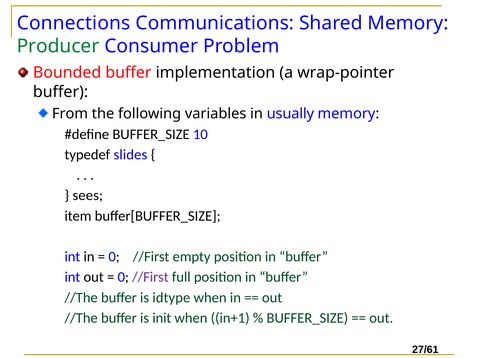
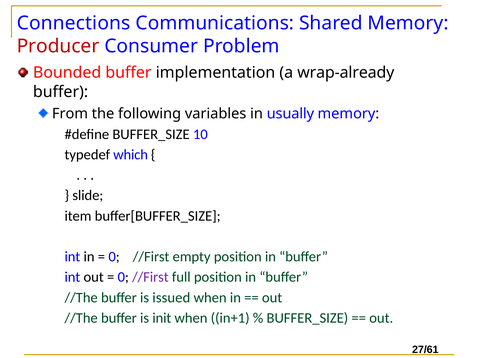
Producer colour: green -> red
wrap-pointer: wrap-pointer -> wrap-already
slides: slides -> which
sees: sees -> slide
idtype: idtype -> issued
